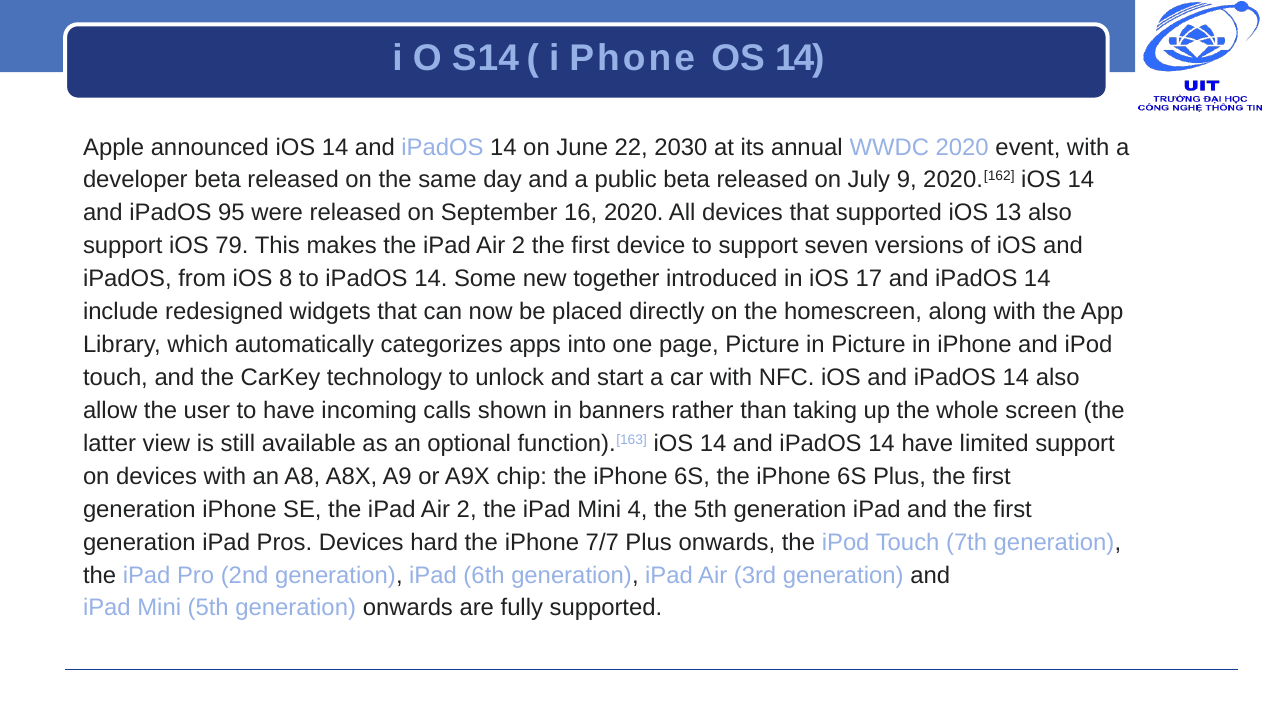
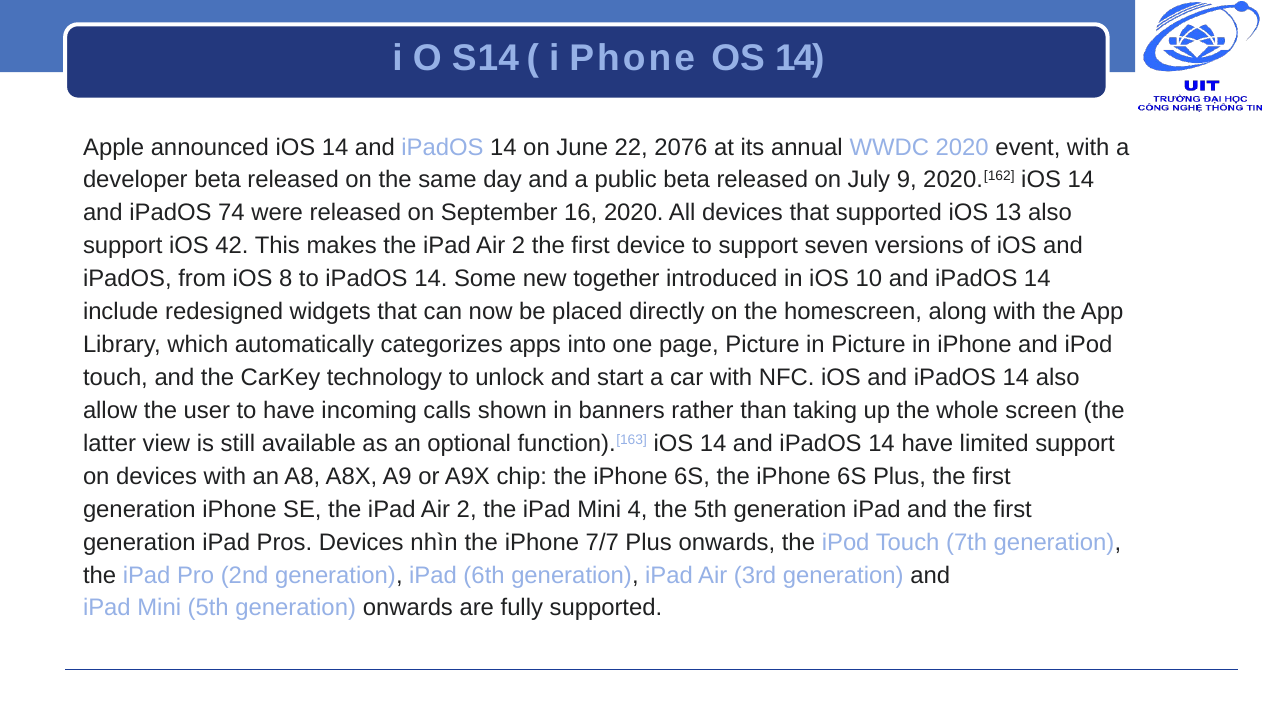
2030: 2030 -> 2076
95: 95 -> 74
79: 79 -> 42
17: 17 -> 10
hard: hard -> nhìn
